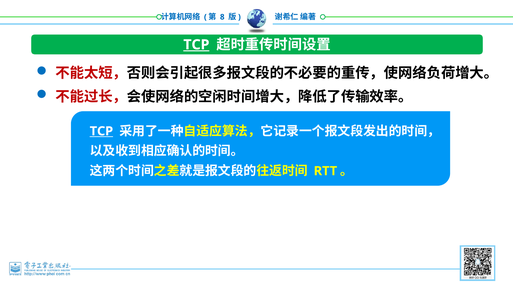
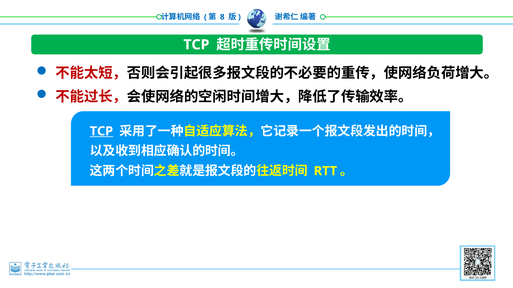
TCP at (196, 45) underline: present -> none
